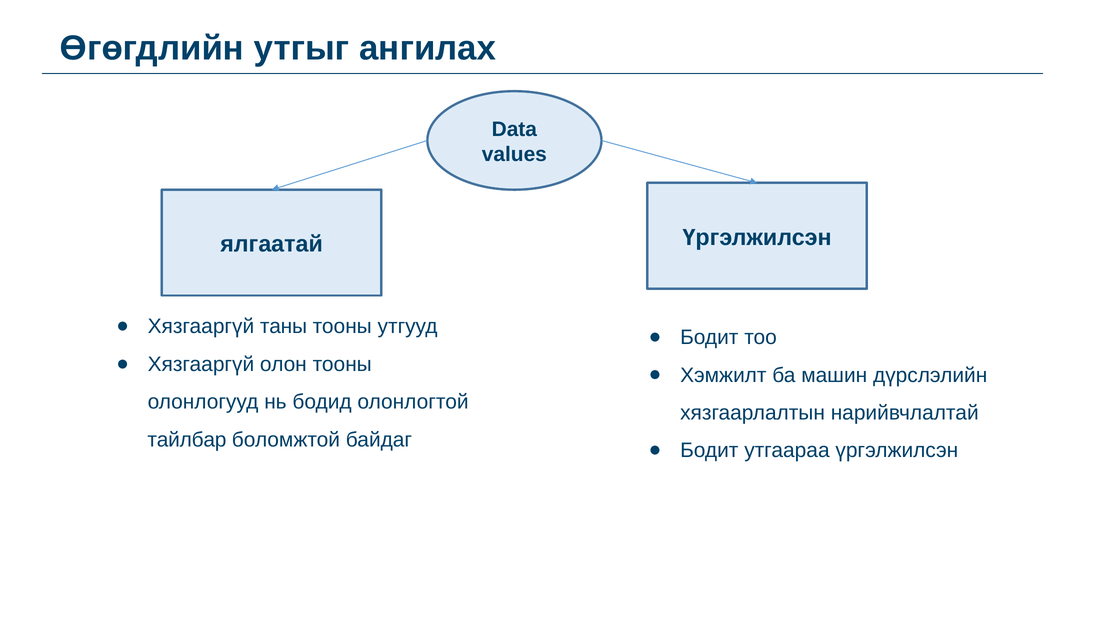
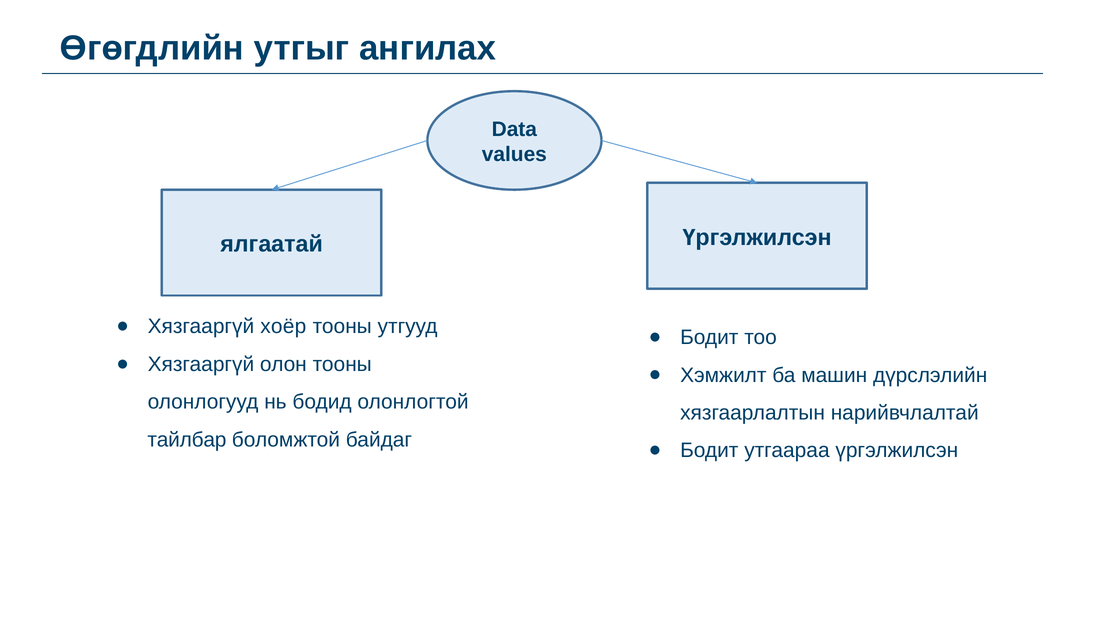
таны: таны -> хоёр
